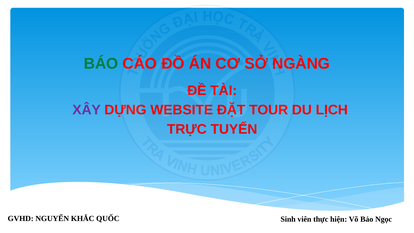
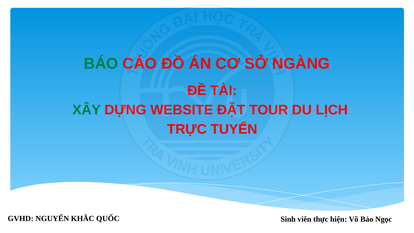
XÂY colour: purple -> green
